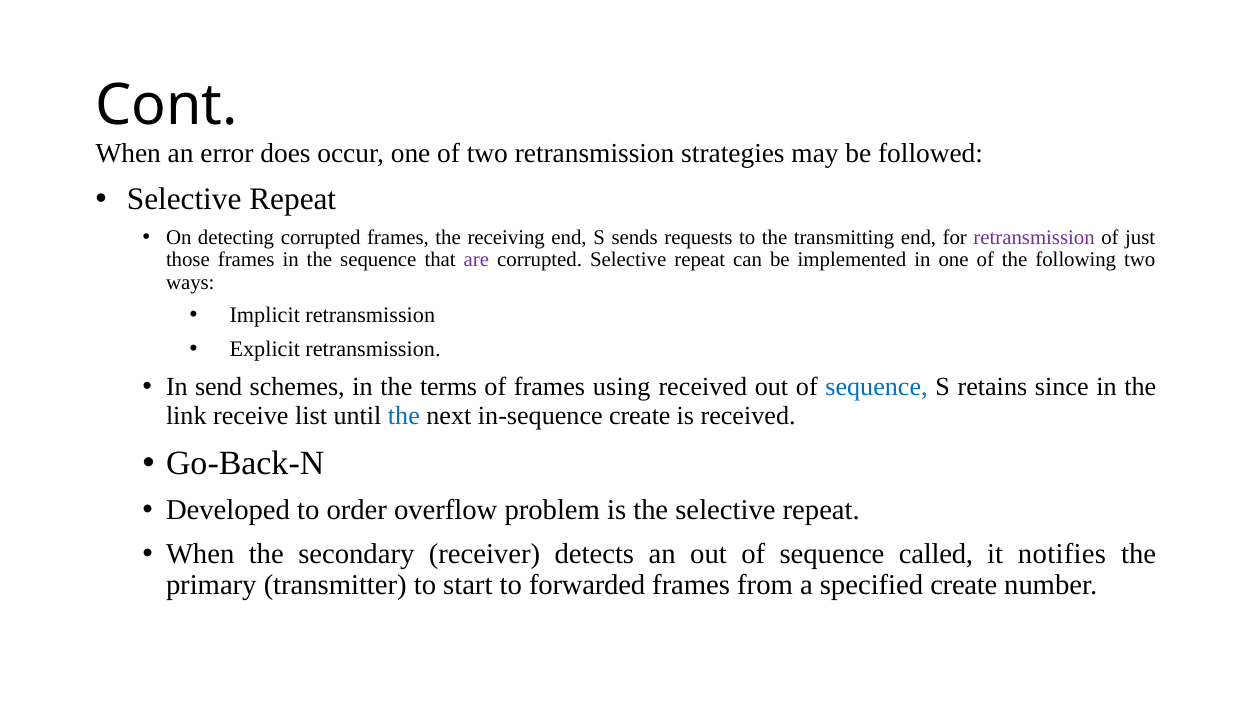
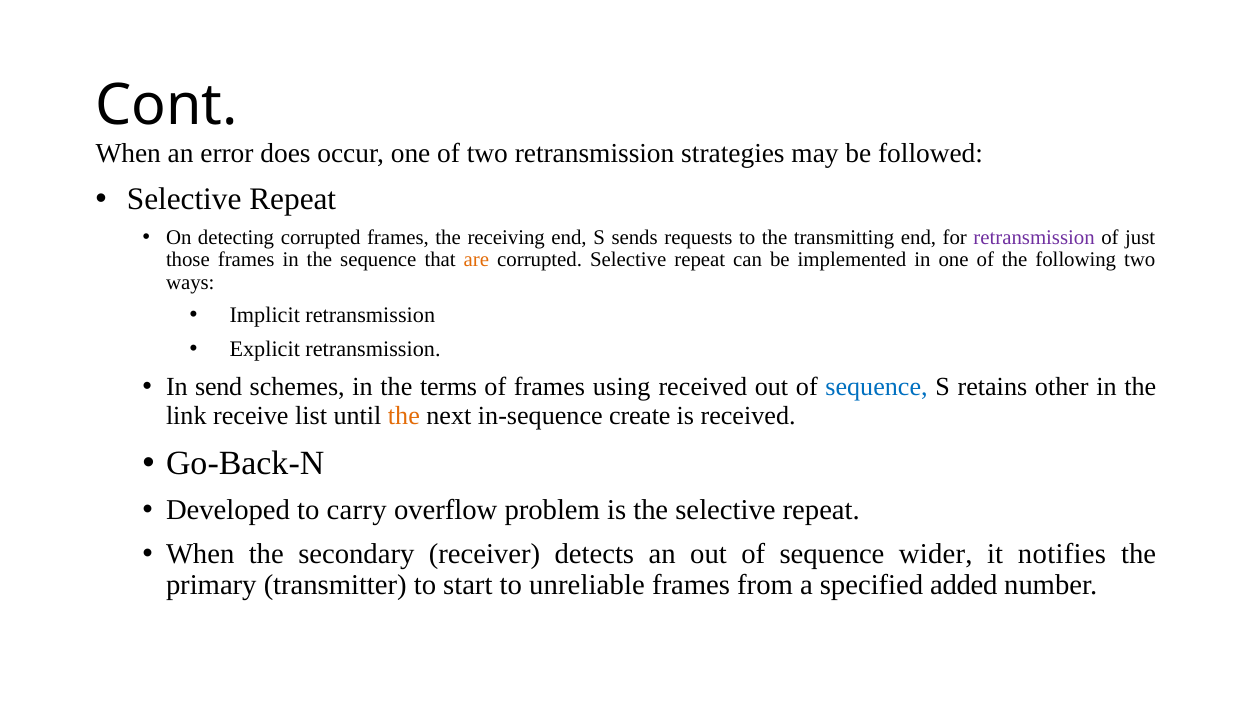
are colour: purple -> orange
since: since -> other
the at (404, 415) colour: blue -> orange
order: order -> carry
called: called -> wider
forwarded: forwarded -> unreliable
specified create: create -> added
